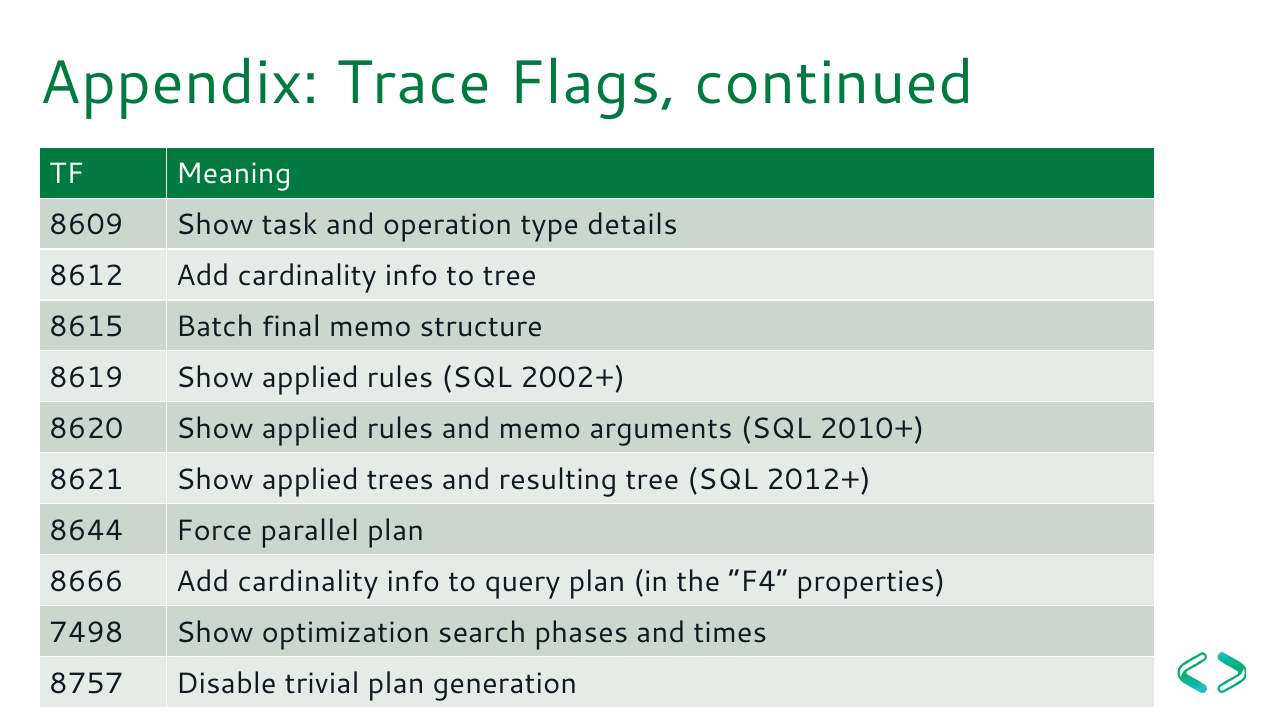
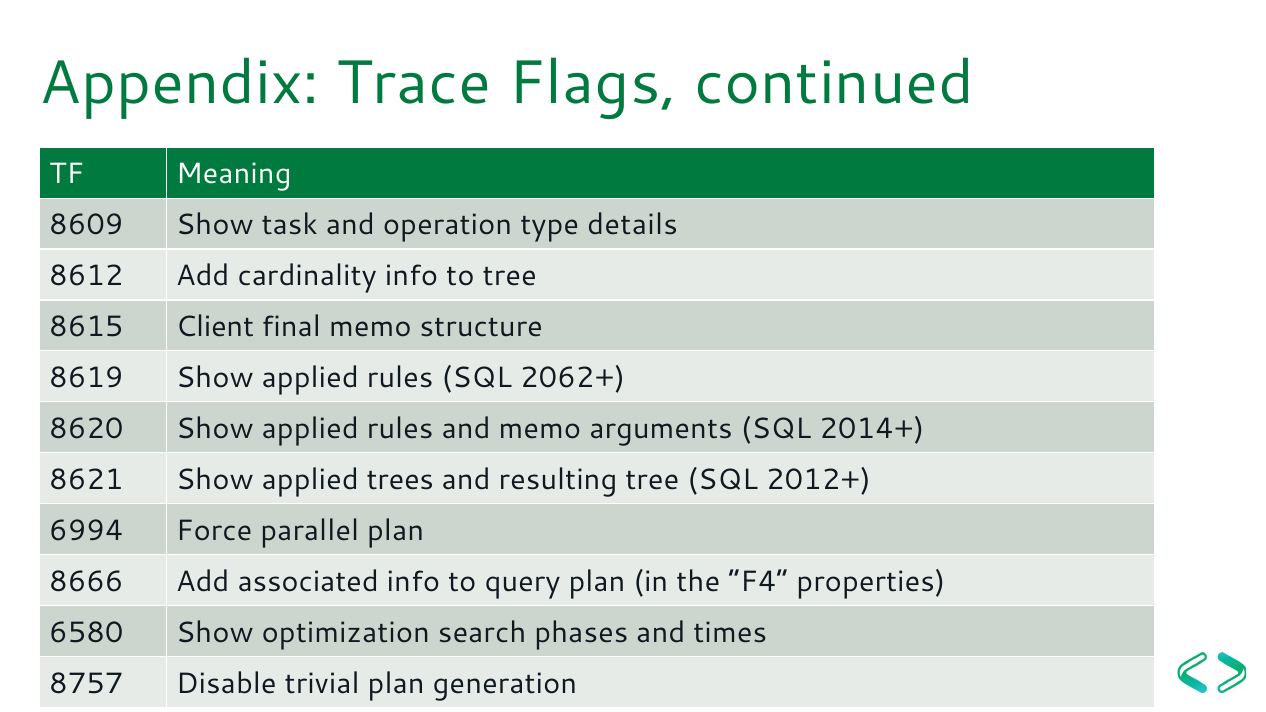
Batch: Batch -> Client
2002+: 2002+ -> 2062+
2010+: 2010+ -> 2014+
8644: 8644 -> 6994
8666 Add cardinality: cardinality -> associated
7498: 7498 -> 6580
